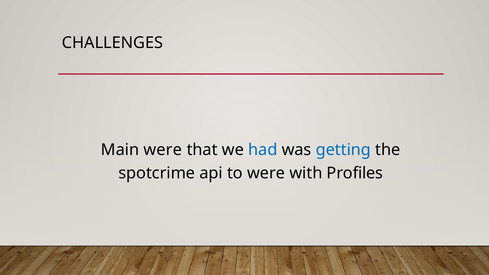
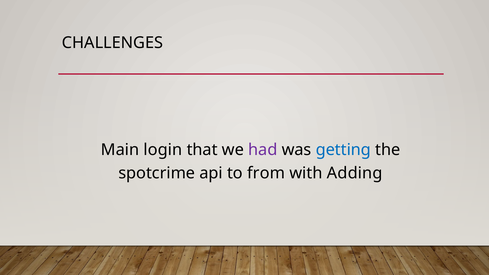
Main were: were -> login
had colour: blue -> purple
to were: were -> from
Profiles: Profiles -> Adding
